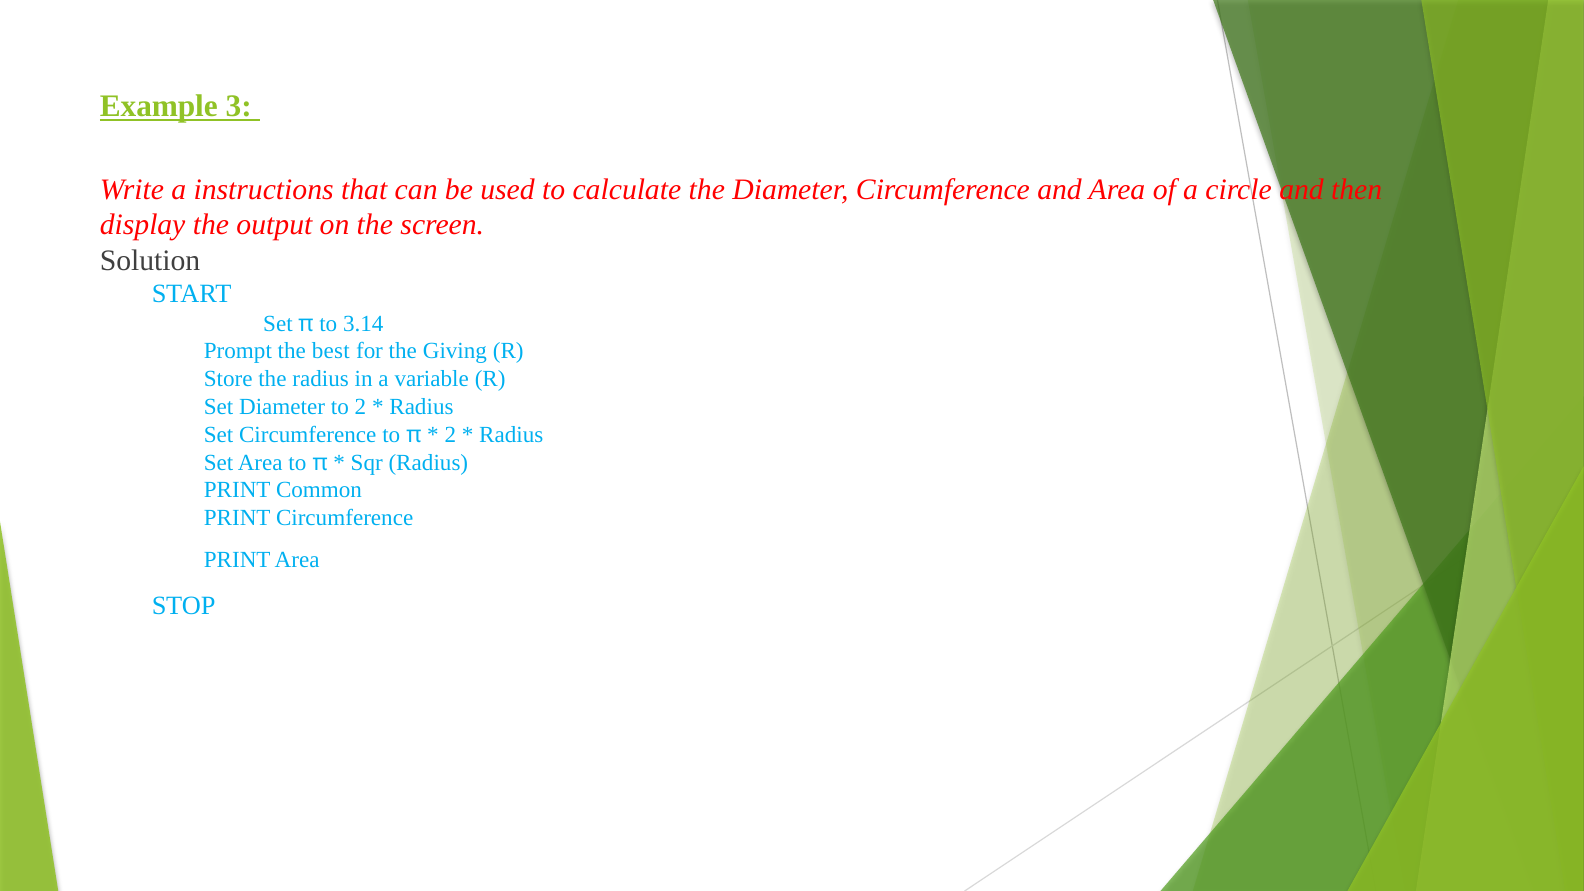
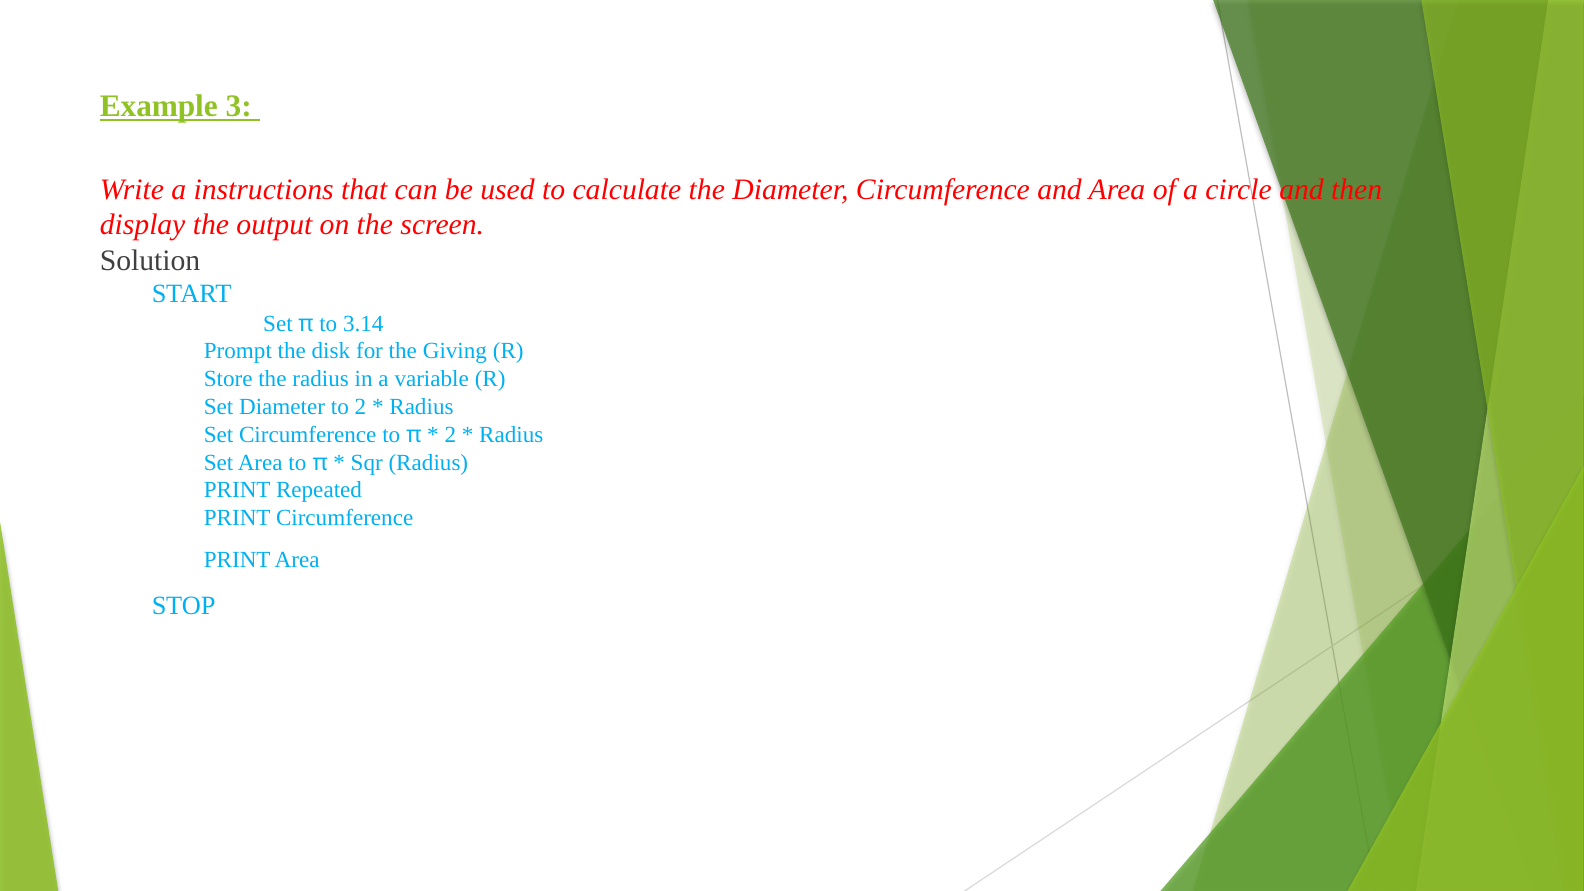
best: best -> disk
Common: Common -> Repeated
